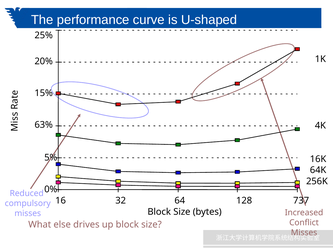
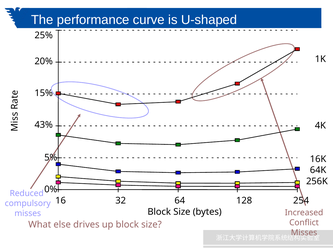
63%: 63% -> 43%
737: 737 -> 254
